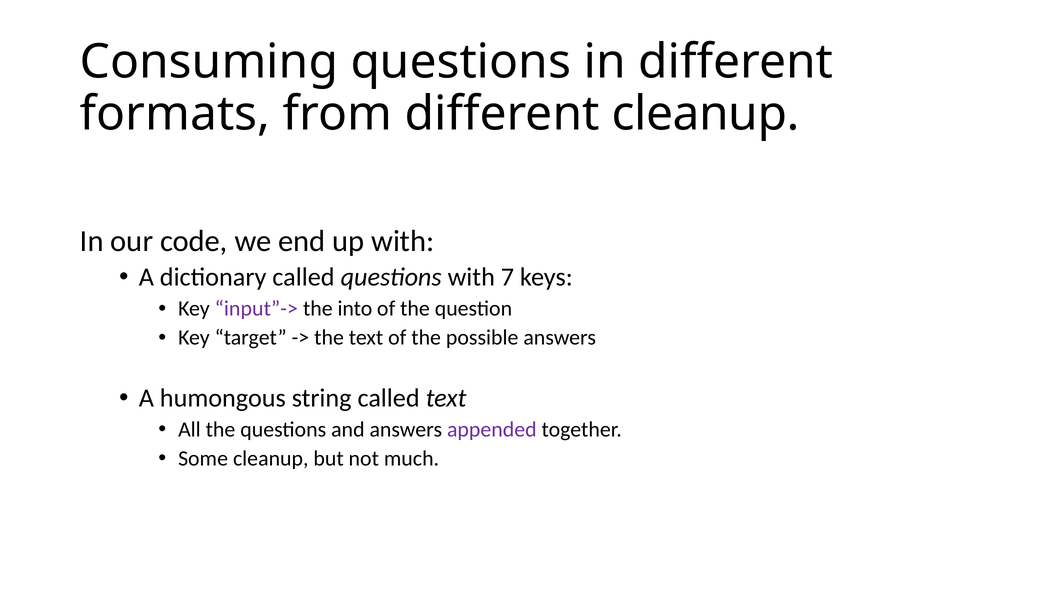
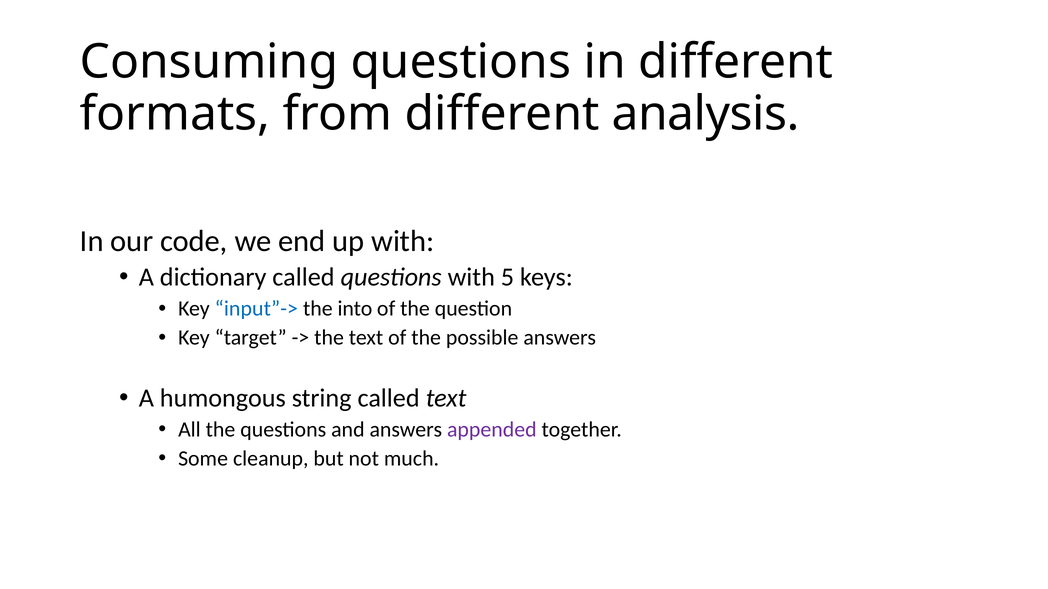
different cleanup: cleanup -> analysis
7: 7 -> 5
input”-> colour: purple -> blue
